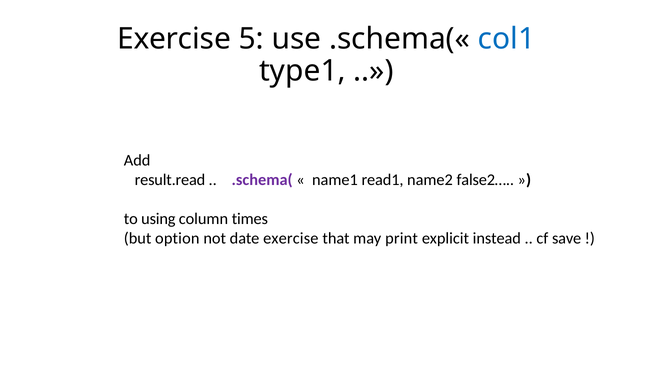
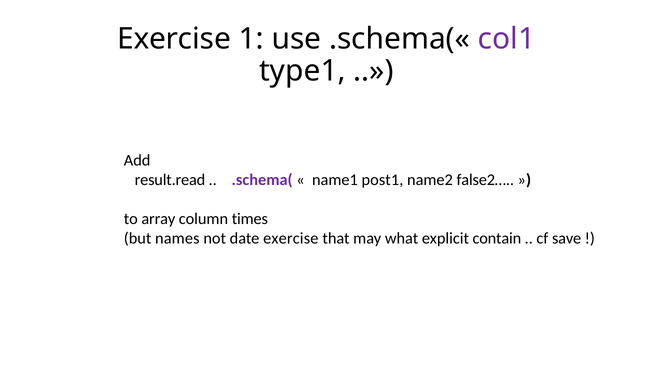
5: 5 -> 1
col1 colour: blue -> purple
read1: read1 -> post1
using: using -> array
option: option -> names
print: print -> what
instead: instead -> contain
